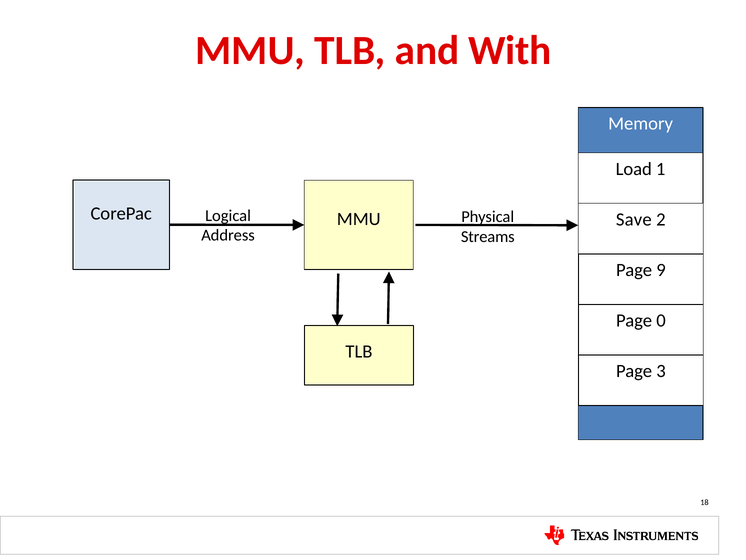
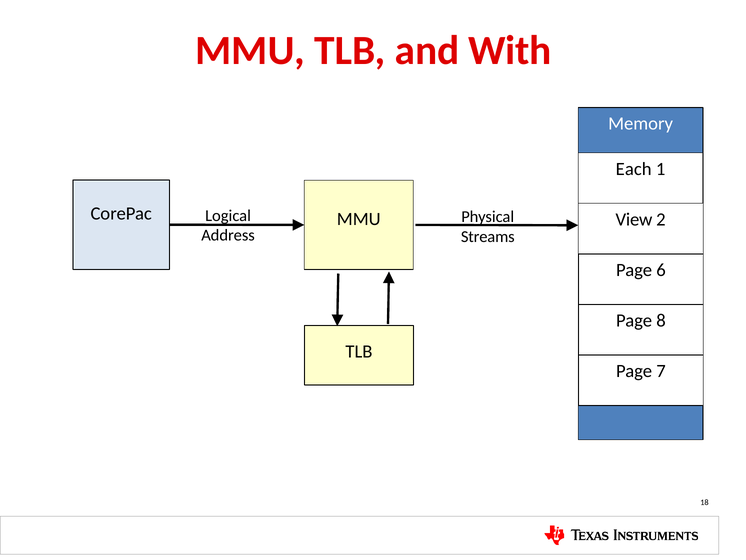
Load: Load -> Each
Save: Save -> View
9: 9 -> 6
0: 0 -> 8
3: 3 -> 7
